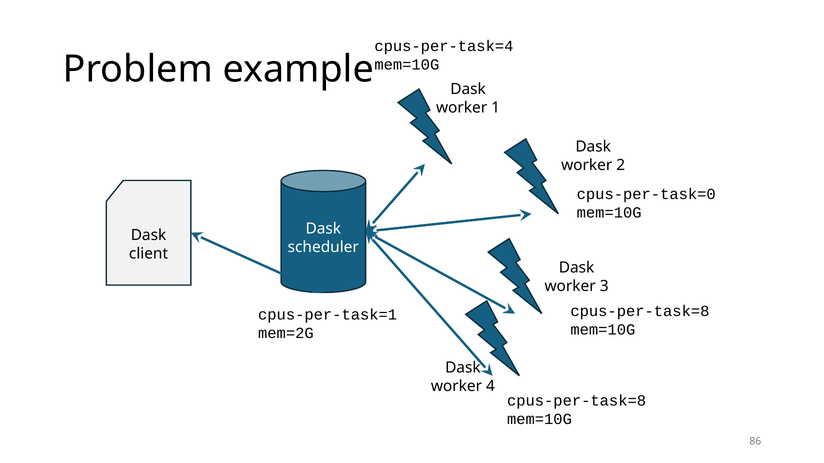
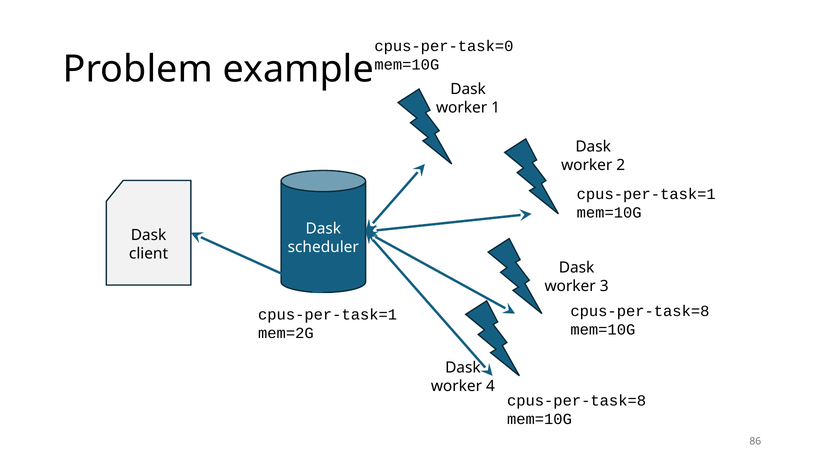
cpus-per-task=4: cpus-per-task=4 -> cpus-per-task=0
cpus-per-task=0 at (646, 195): cpus-per-task=0 -> cpus-per-task=1
